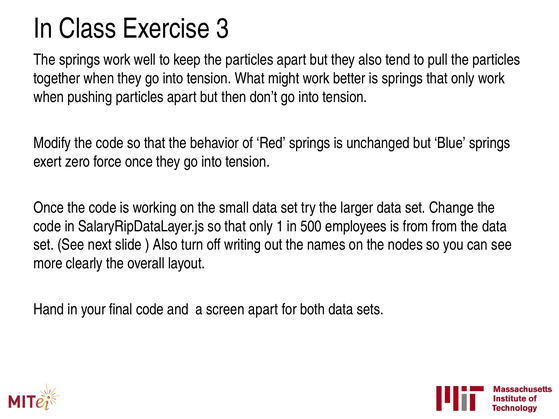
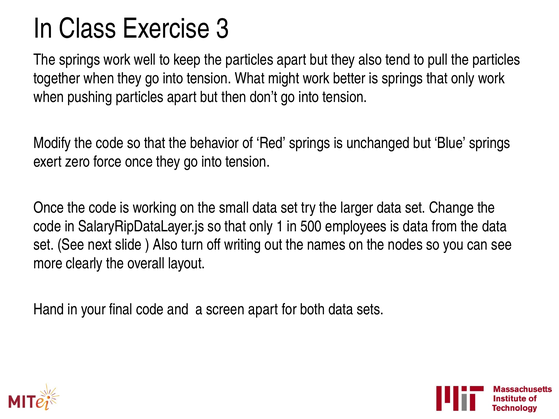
is from: from -> data
